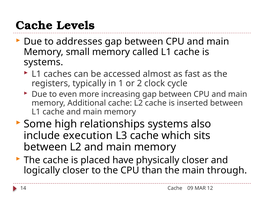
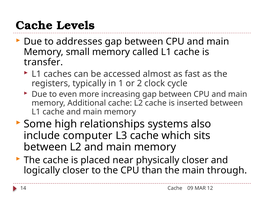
systems at (43, 62): systems -> transfer
execution: execution -> computer
have: have -> near
